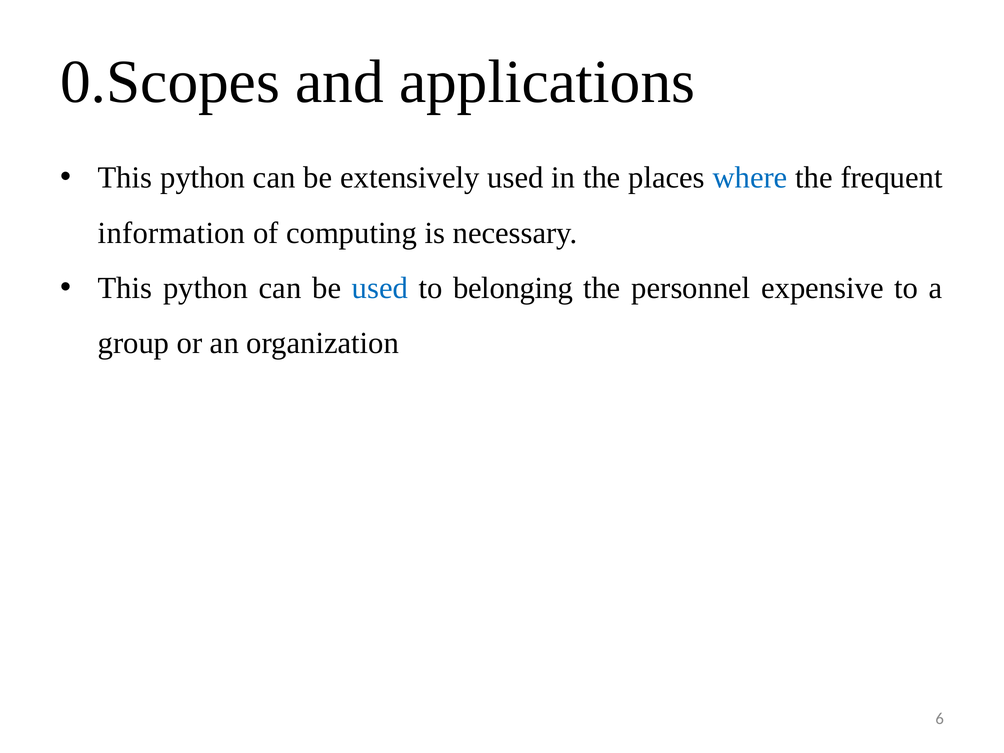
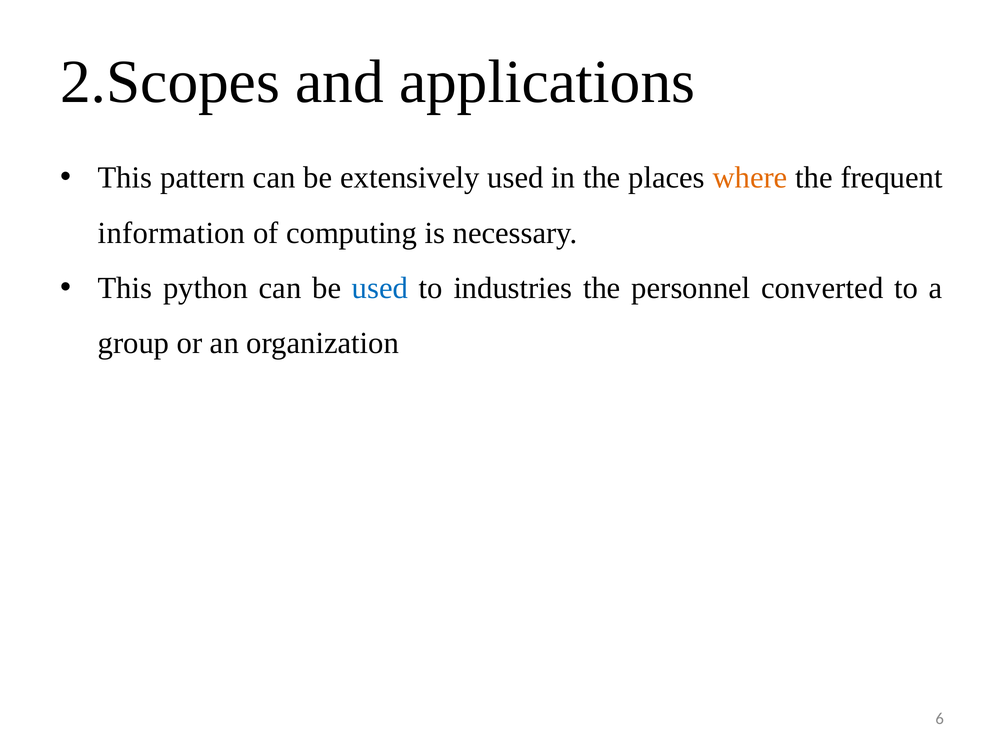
0.Scopes: 0.Scopes -> 2.Scopes
python at (203, 178): python -> pattern
where colour: blue -> orange
belonging: belonging -> industries
expensive: expensive -> converted
